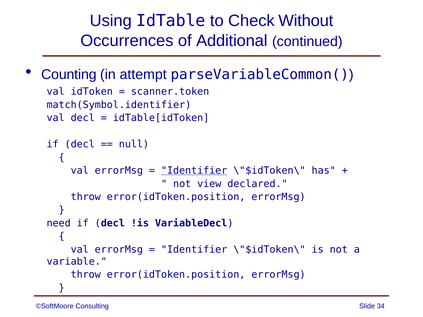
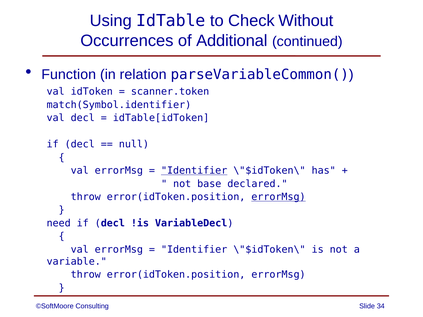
Counting: Counting -> Function
attempt: attempt -> relation
view: view -> base
errorMsg at (278, 197) underline: none -> present
